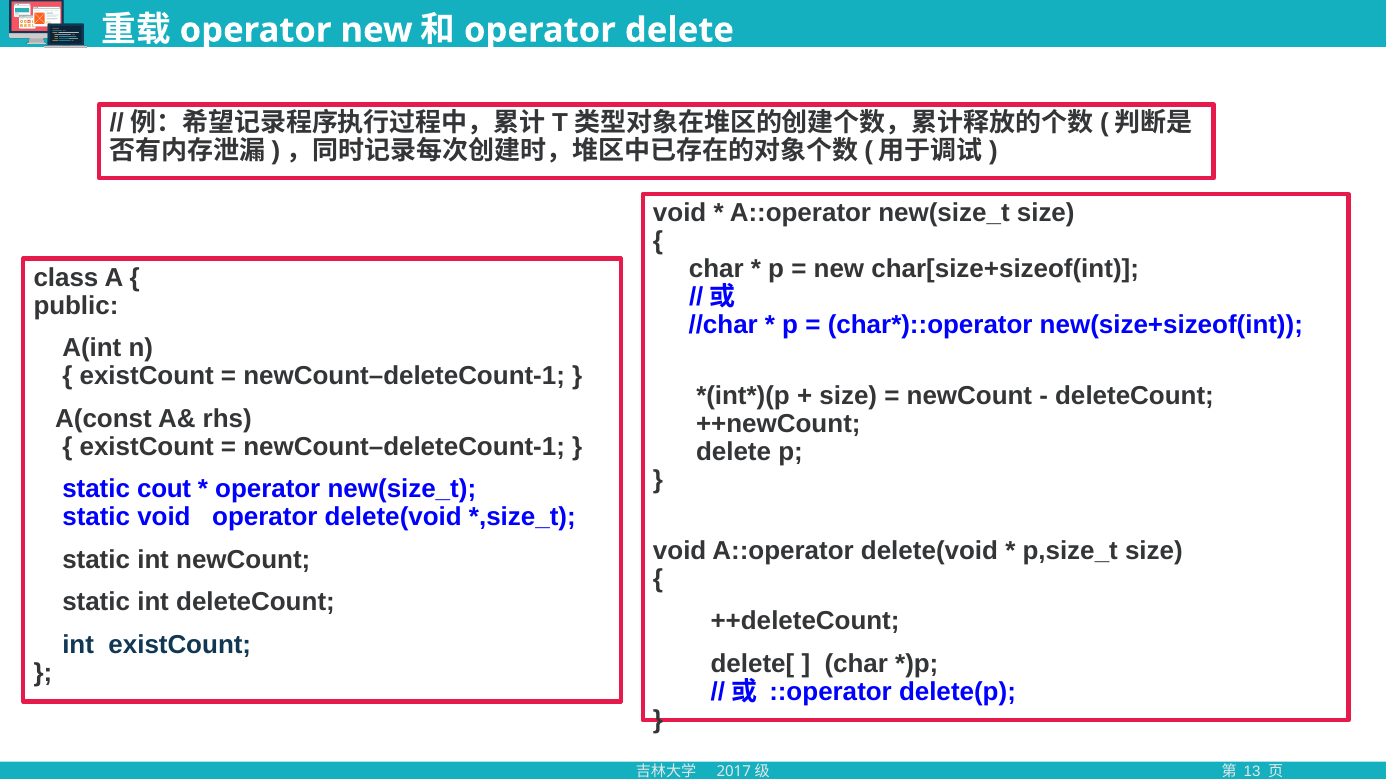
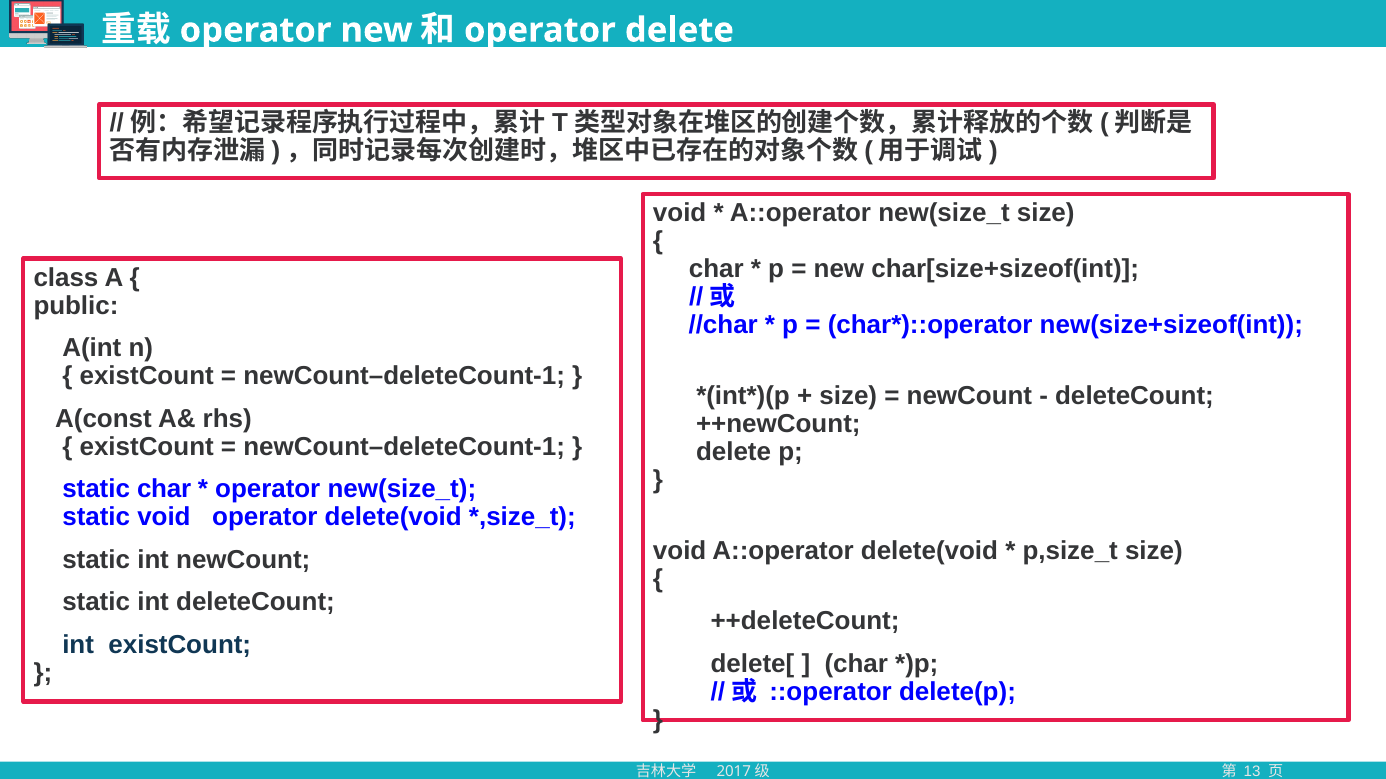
static cout: cout -> char
